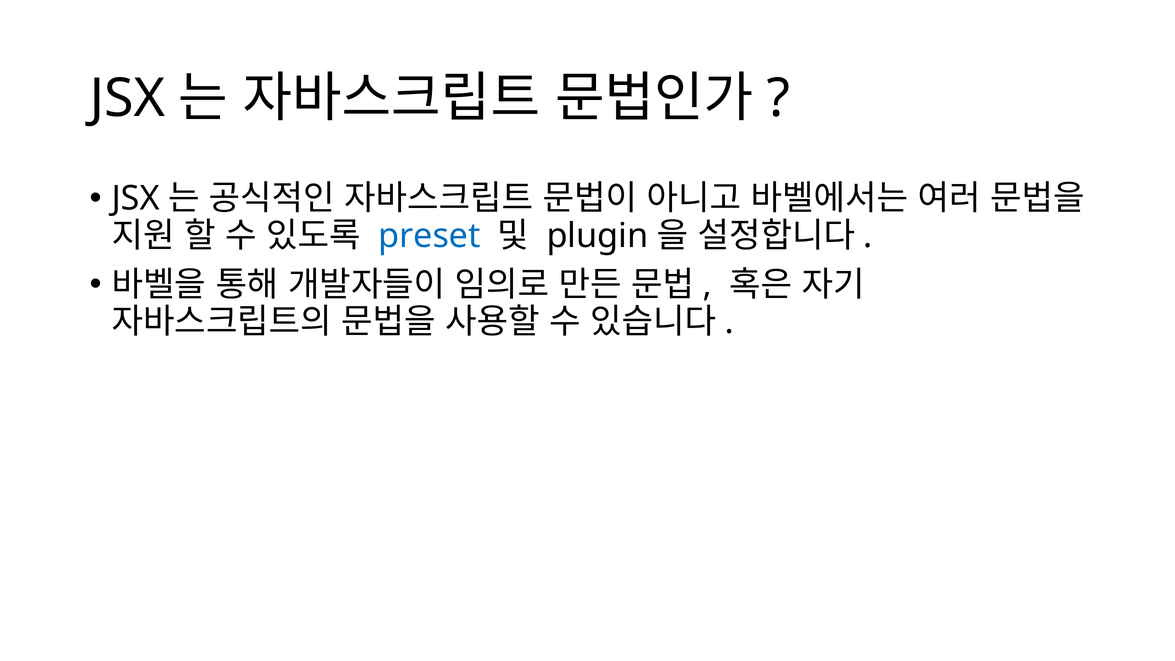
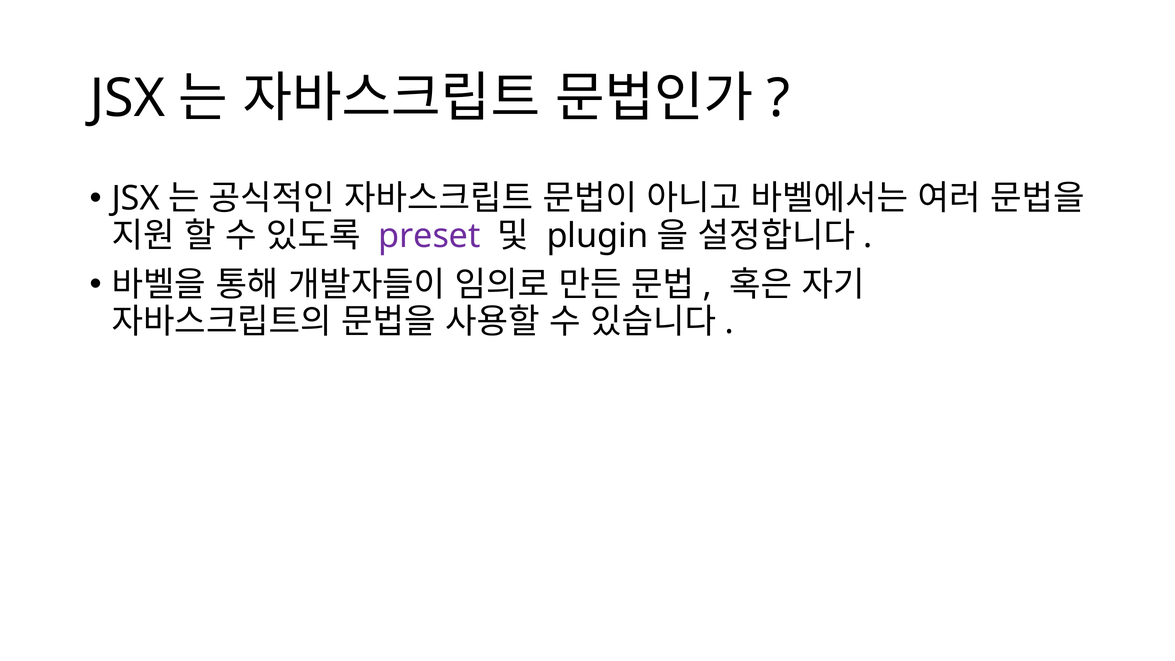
preset colour: blue -> purple
